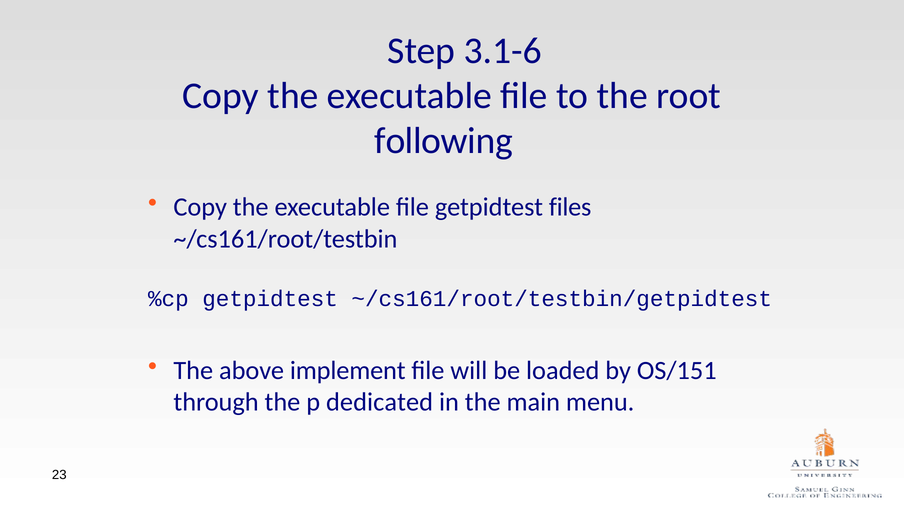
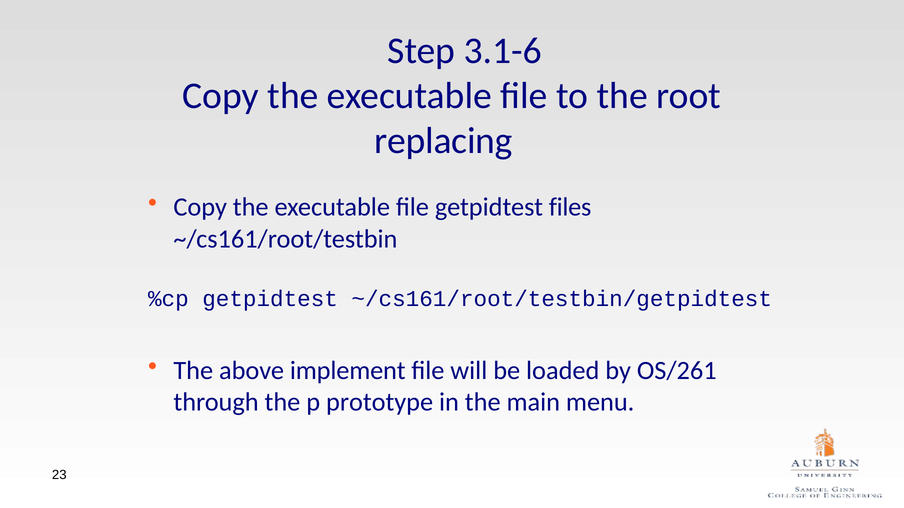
following: following -> replacing
OS/151: OS/151 -> OS/261
dedicated: dedicated -> prototype
